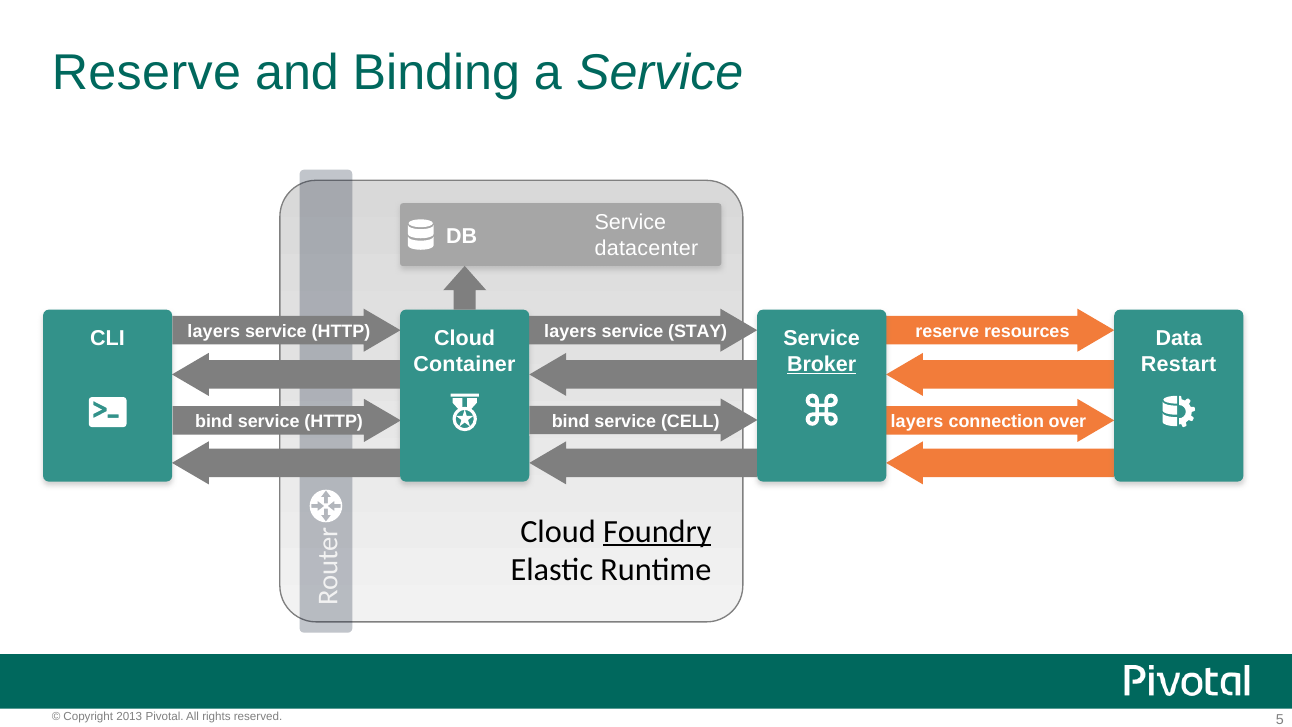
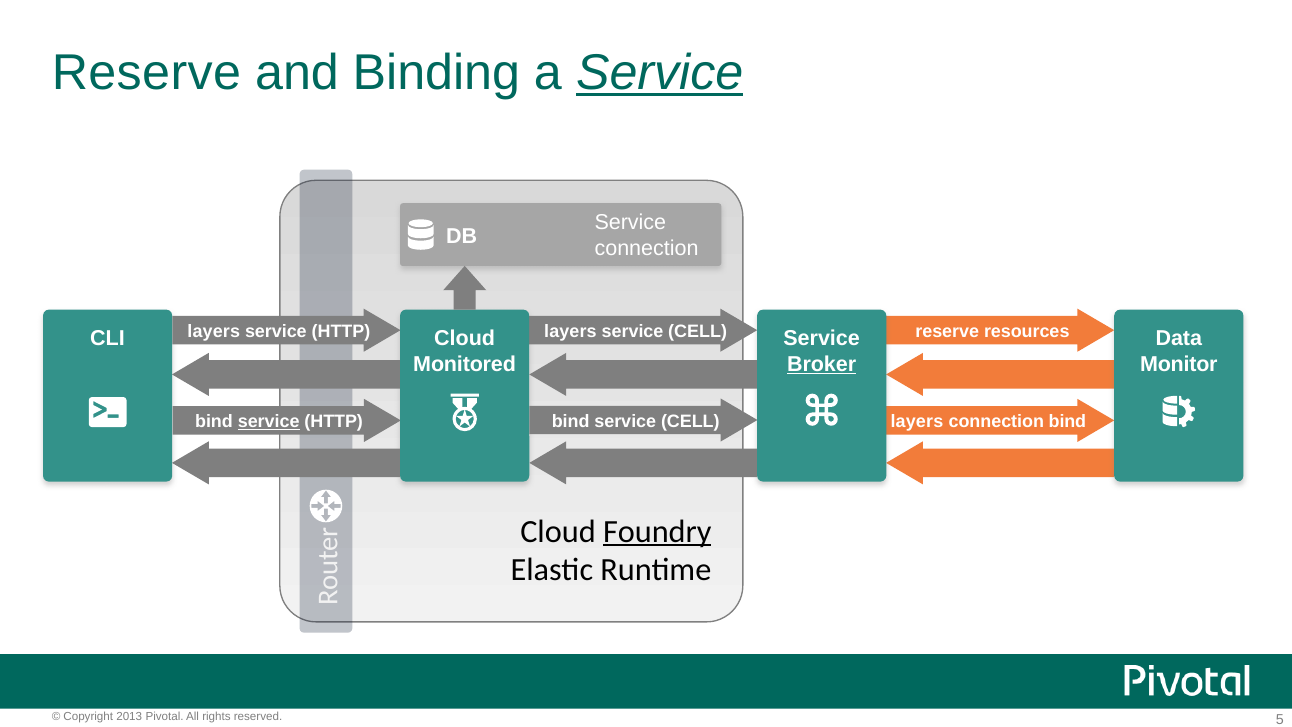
Service at (660, 73) underline: none -> present
datacenter at (646, 248): datacenter -> connection
STAY at (698, 331): STAY -> CELL
Container: Container -> Monitored
Restart: Restart -> Monitor
service at (269, 422) underline: none -> present
connection over: over -> bind
